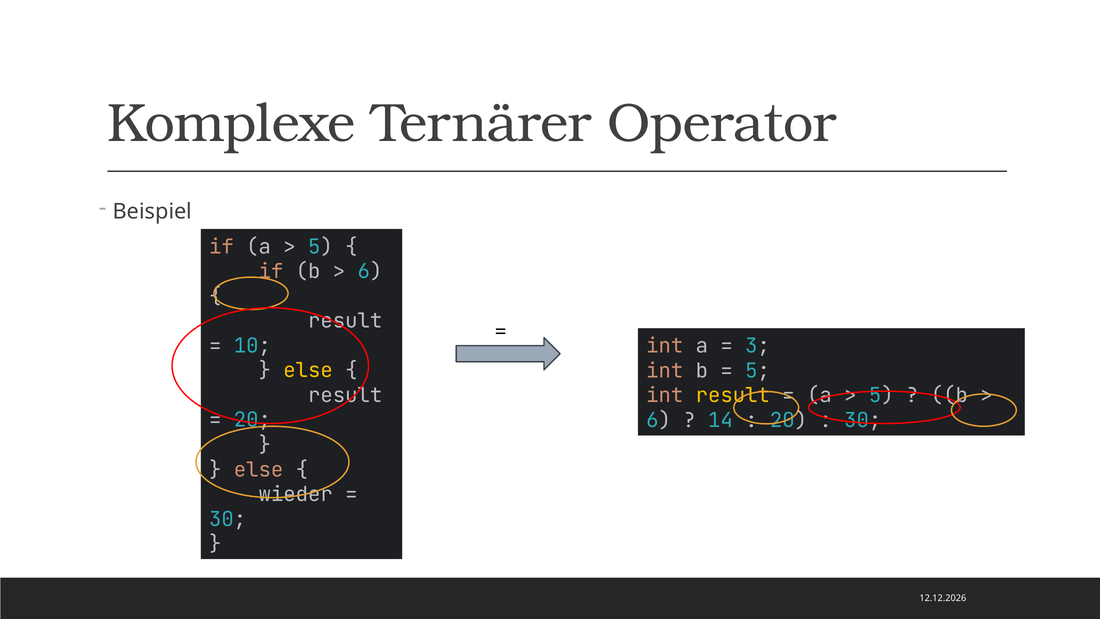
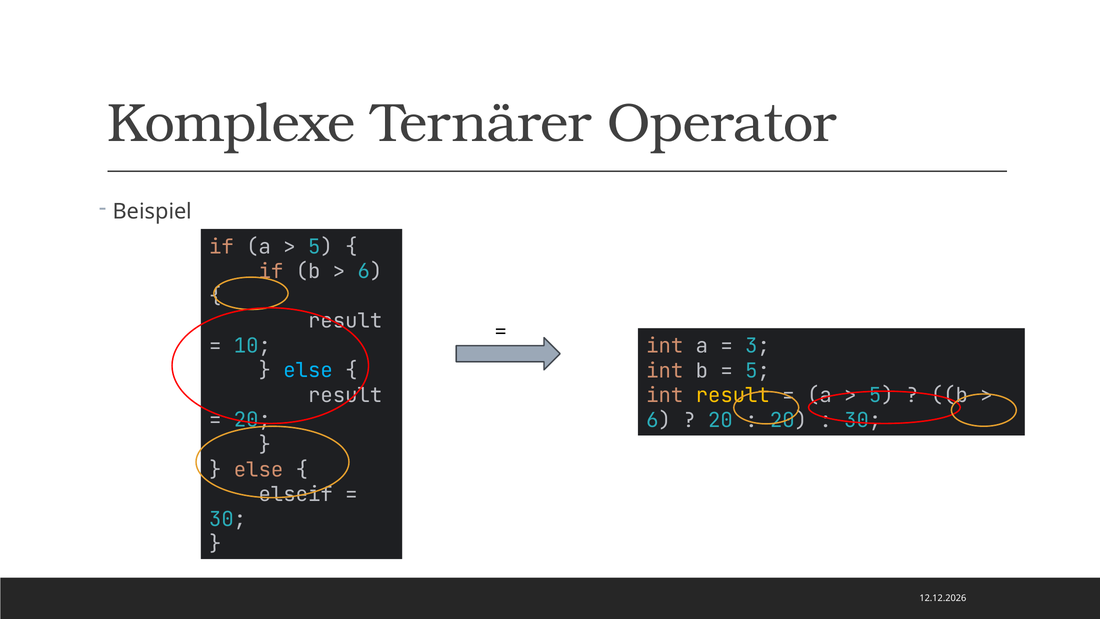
else at (308, 371) colour: yellow -> light blue
14 at (720, 420): 14 -> 20
wieder: wieder -> elseif
